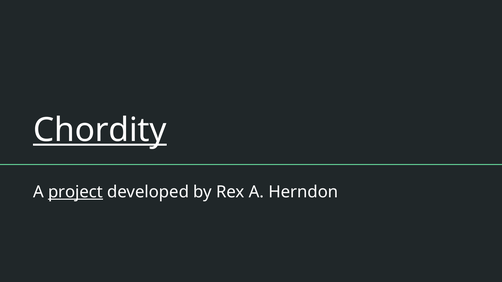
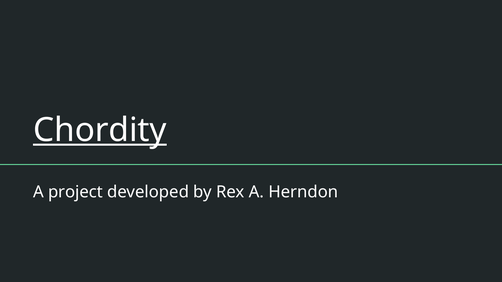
project underline: present -> none
